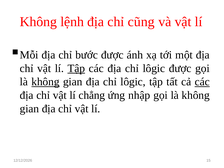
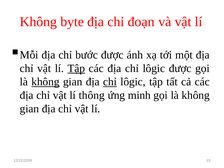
lệnh: lệnh -> byte
cũng: cũng -> đoạn
chỉ at (110, 82) underline: none -> present
các at (202, 82) underline: present -> none
chẳng: chẳng -> thông
nhập: nhập -> minh
